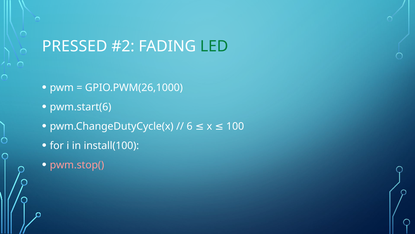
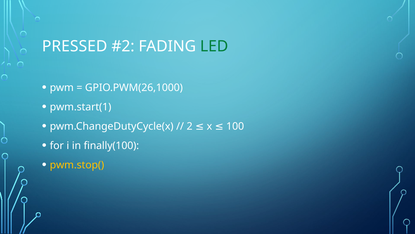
pwm.start(6: pwm.start(6 -> pwm.start(1
6: 6 -> 2
install(100: install(100 -> finally(100
pwm.stop( colour: pink -> yellow
